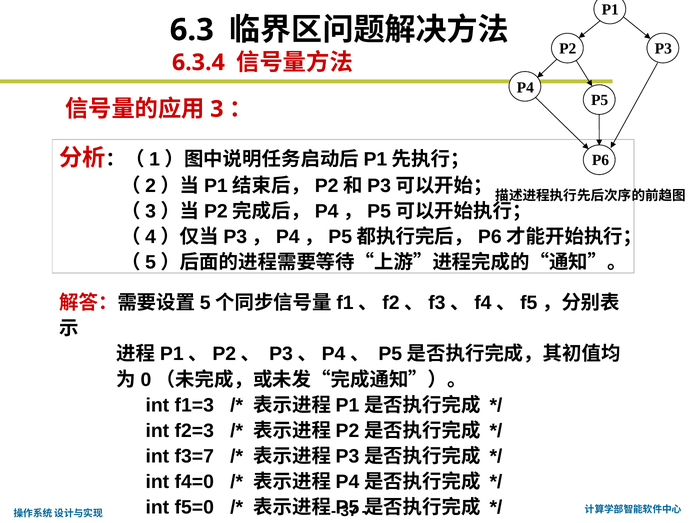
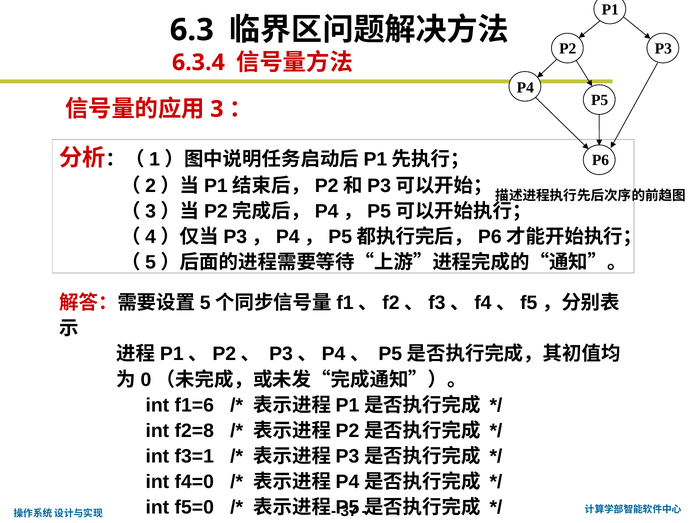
f1=3: f1=3 -> f1=6
f2=3: f2=3 -> f2=8
f3=7: f3=7 -> f3=1
